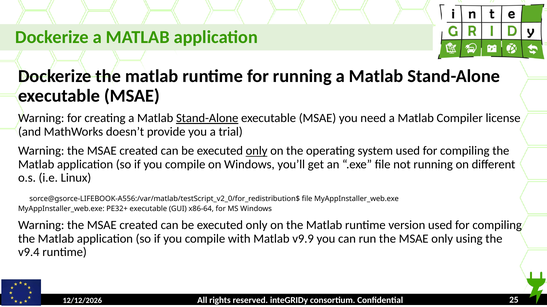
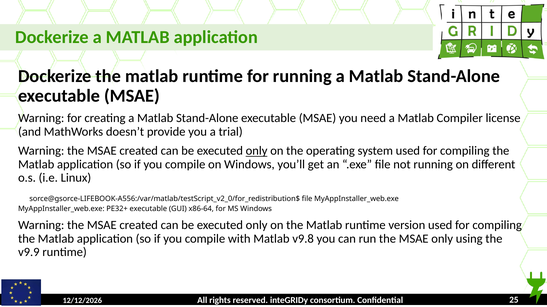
Stand-Alone at (207, 118) underline: present -> none
v9.9: v9.9 -> v9.8
v9.4: v9.4 -> v9.9
